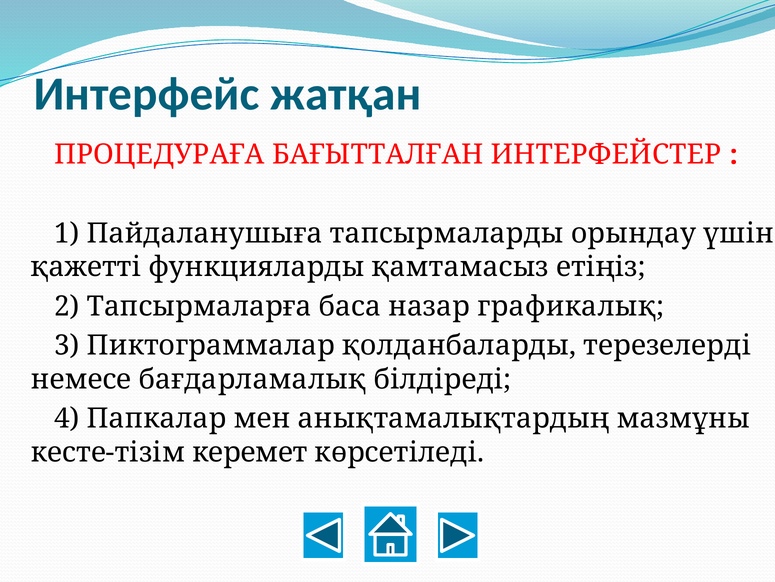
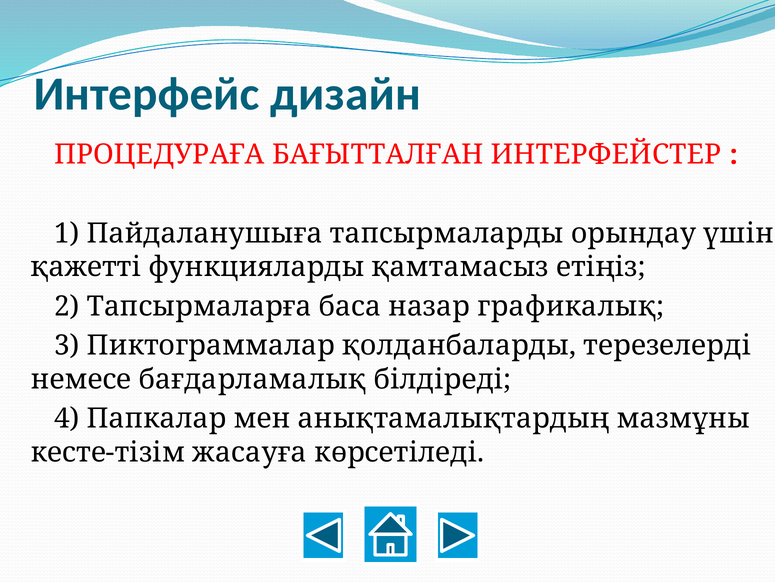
жатқан: жатқан -> дизайн
керемет: керемет -> жасауға
